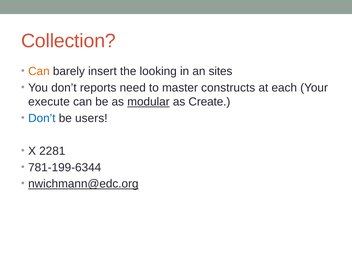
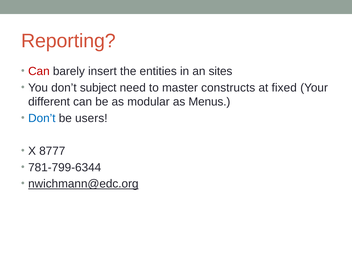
Collection: Collection -> Reporting
Can at (39, 71) colour: orange -> red
looking: looking -> entities
reports: reports -> subject
each: each -> fixed
execute: execute -> different
modular underline: present -> none
Create: Create -> Menus
2281: 2281 -> 8777
781-199-6344: 781-199-6344 -> 781-799-6344
